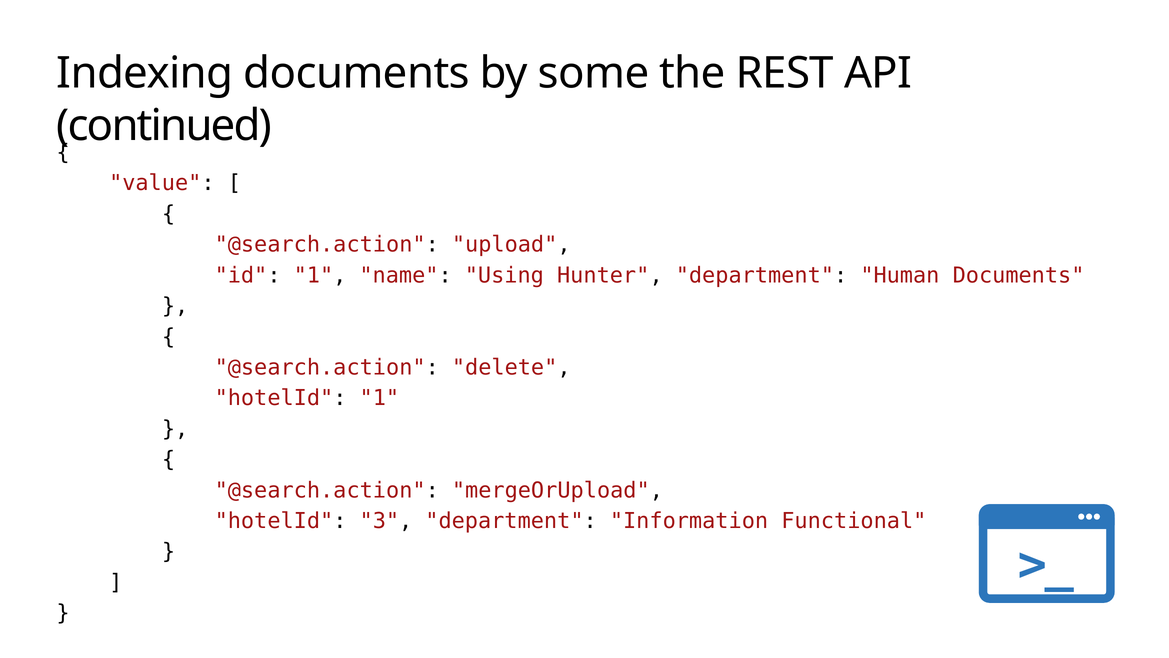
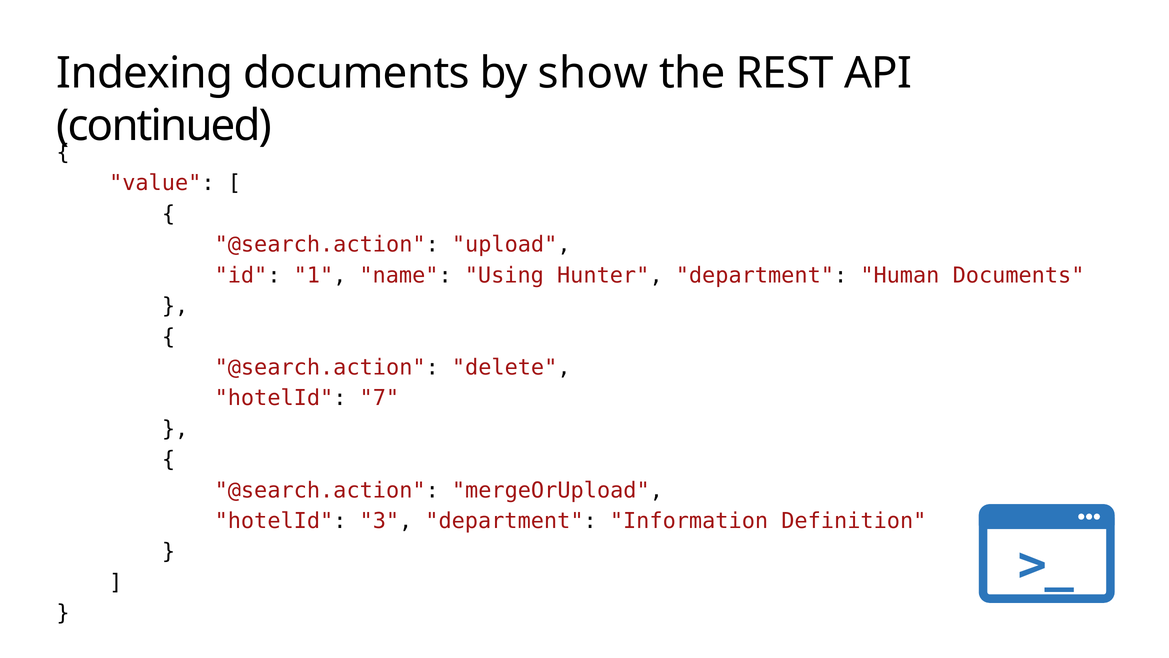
some: some -> show
hotelId 1: 1 -> 7
Functional: Functional -> Definition
